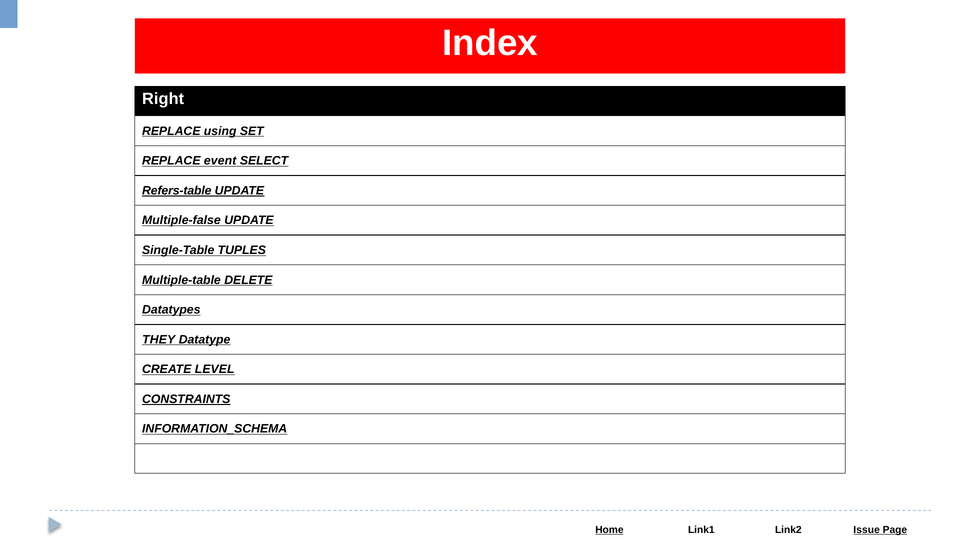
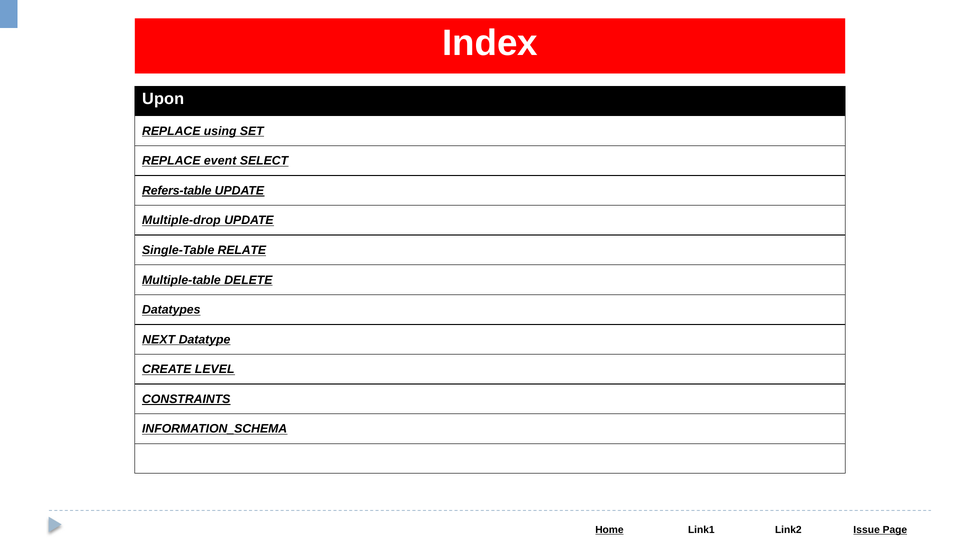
Right: Right -> Upon
Multiple-false: Multiple-false -> Multiple-drop
TUPLES: TUPLES -> RELATE
THEY: THEY -> NEXT
